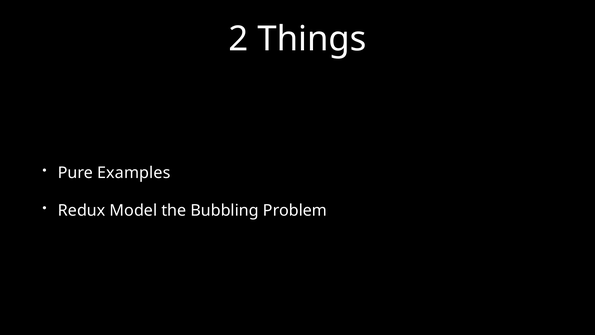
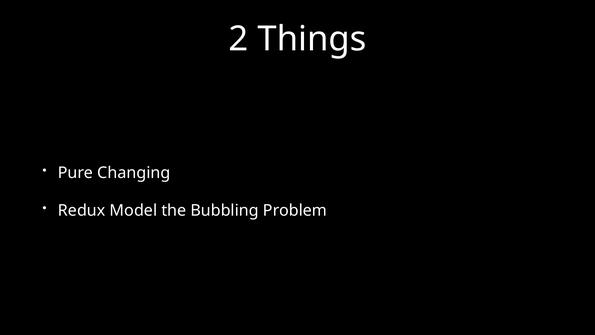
Examples: Examples -> Changing
